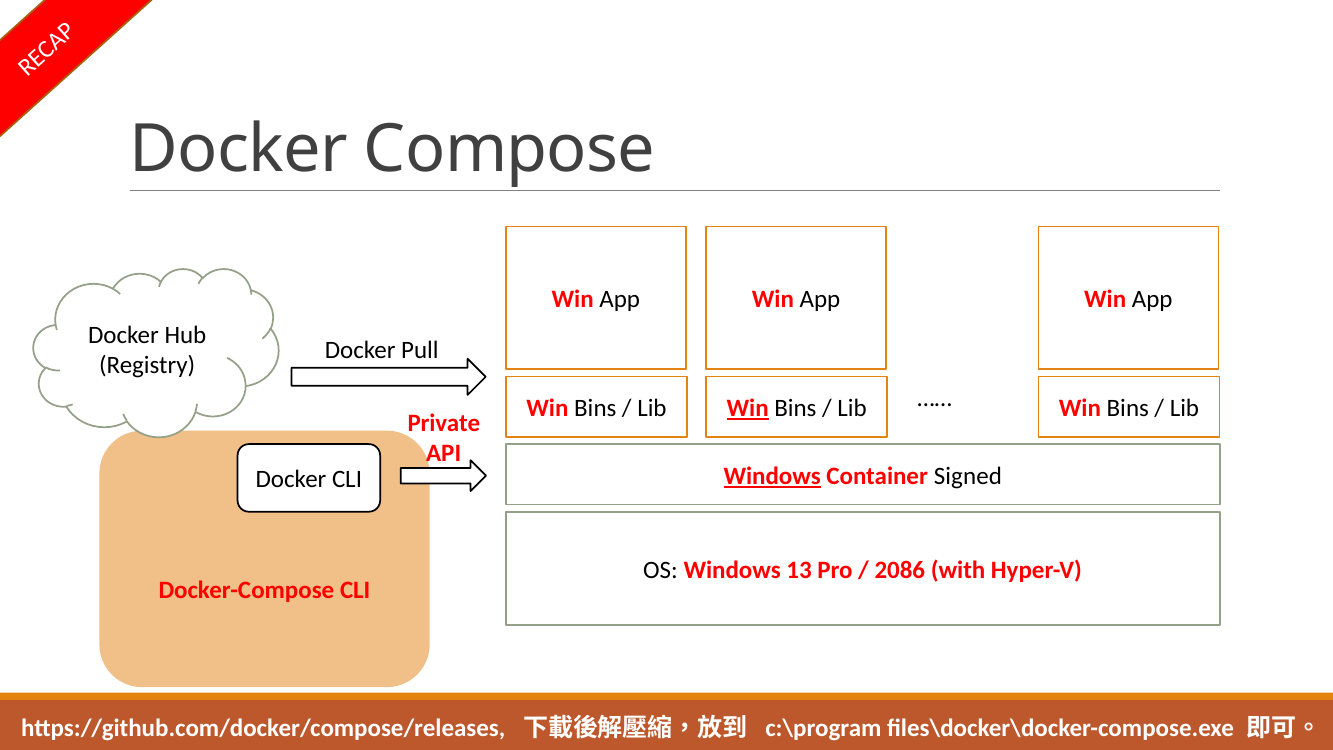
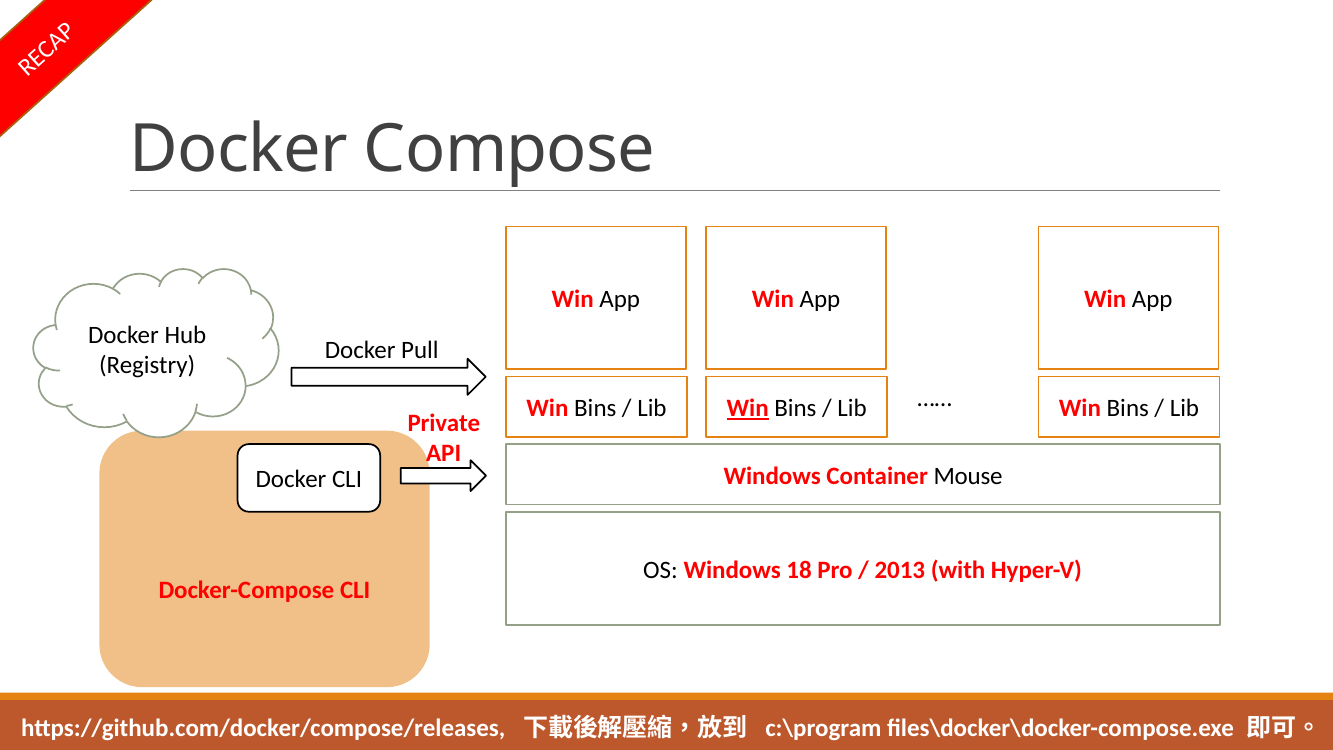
Windows at (772, 476) underline: present -> none
Signed: Signed -> Mouse
13: 13 -> 18
2086: 2086 -> 2013
